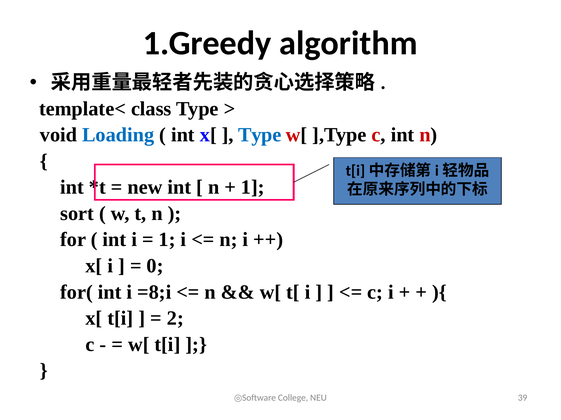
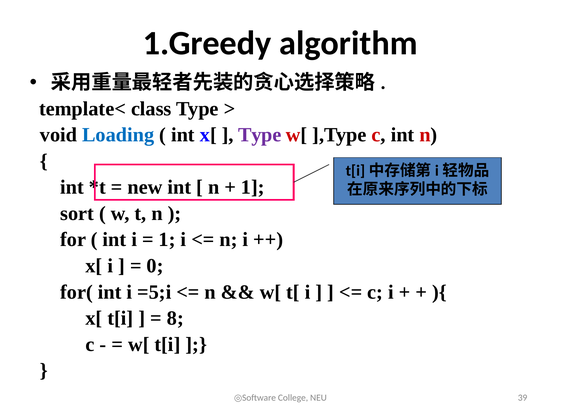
Type at (260, 135) colour: blue -> purple
=8;i: =8;i -> =5;i
2: 2 -> 8
